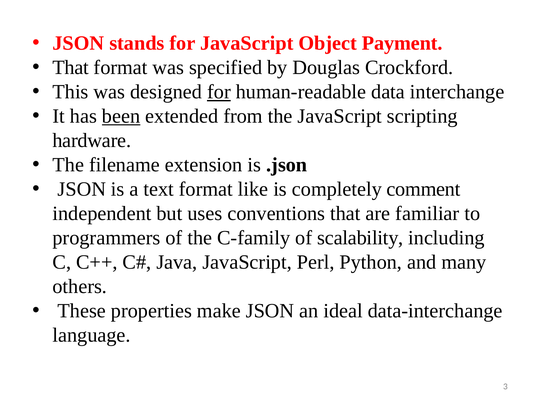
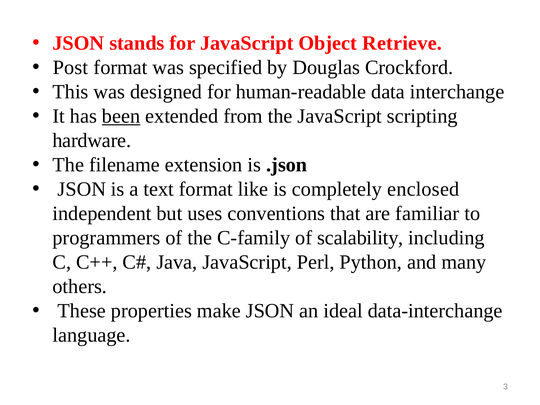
Payment: Payment -> Retrieve
That at (71, 68): That -> Post
for at (219, 92) underline: present -> none
comment: comment -> enclosed
